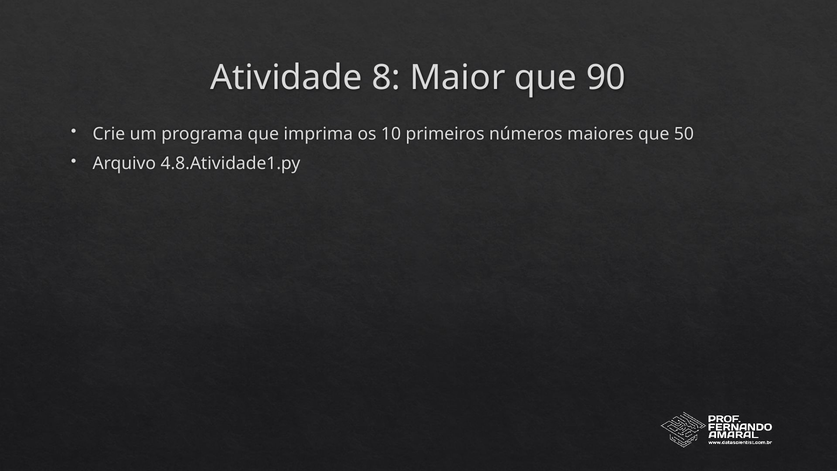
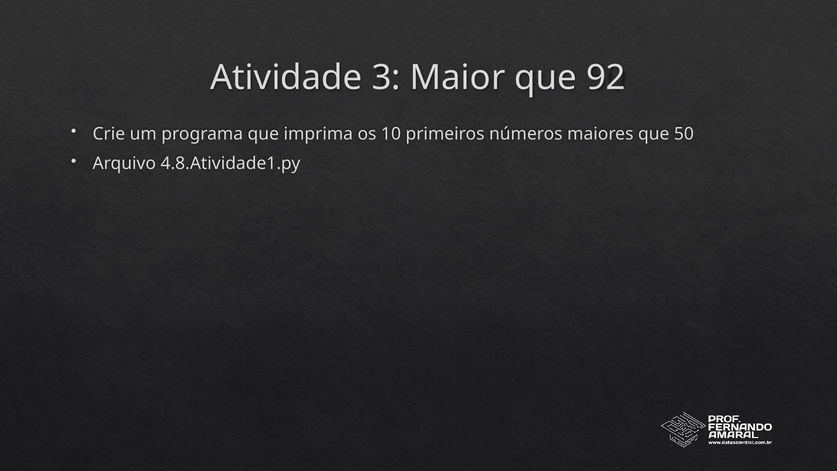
8: 8 -> 3
90: 90 -> 92
